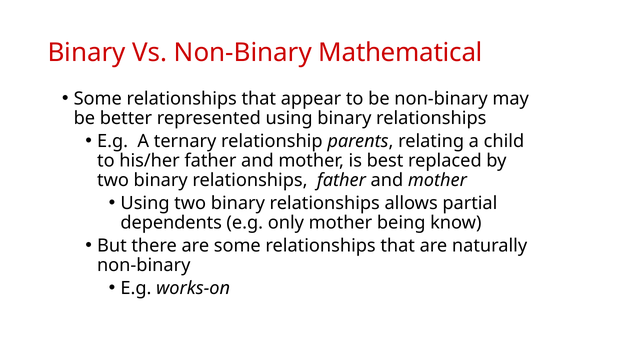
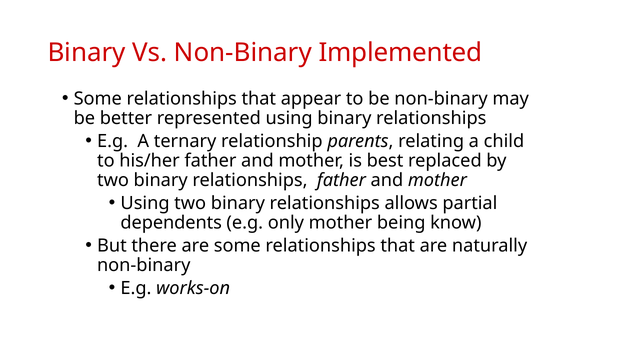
Mathematical: Mathematical -> Implemented
